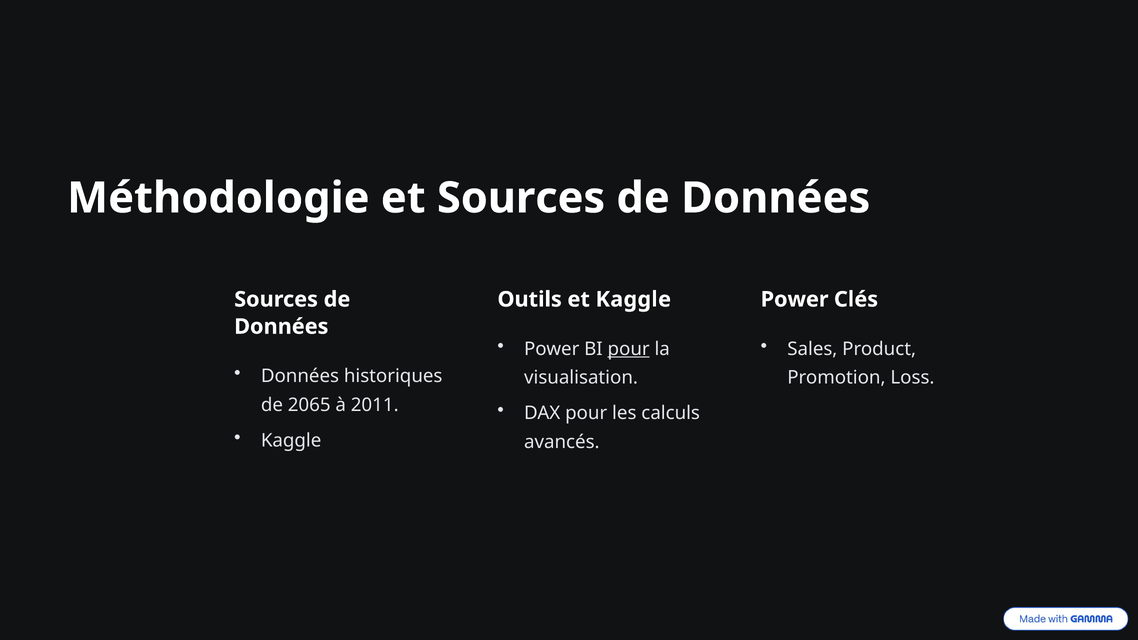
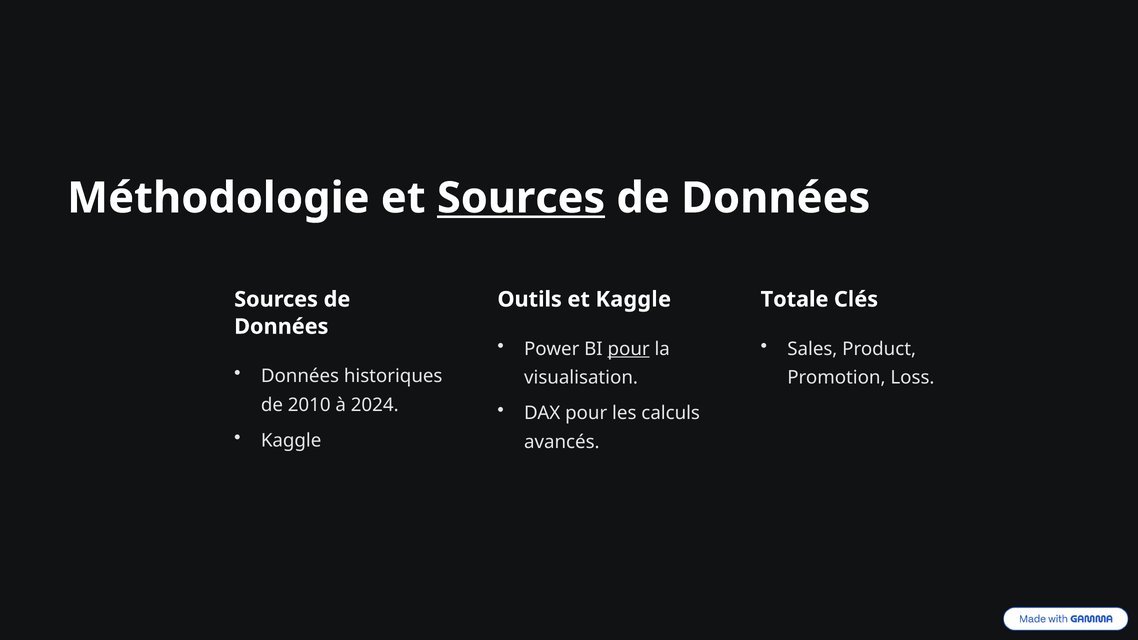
Sources at (521, 198) underline: none -> present
Power at (795, 300): Power -> Totale
2065: 2065 -> 2010
2011: 2011 -> 2024
